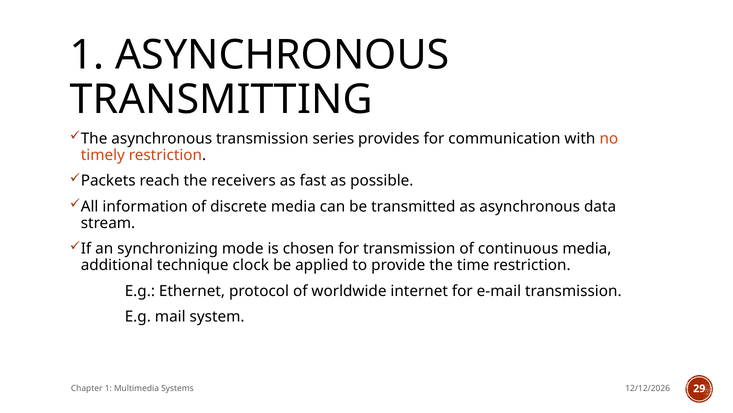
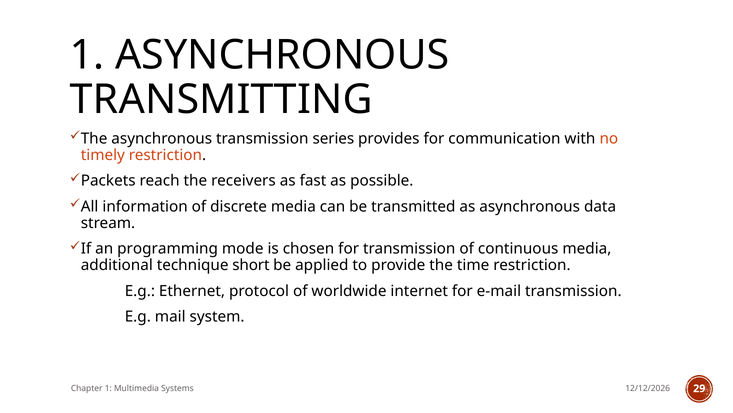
synchronizing: synchronizing -> programming
clock: clock -> short
